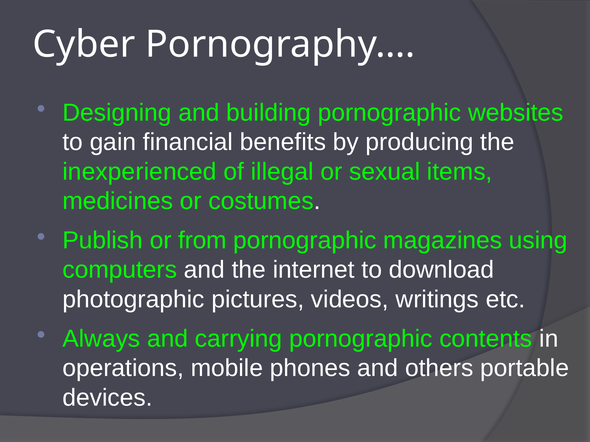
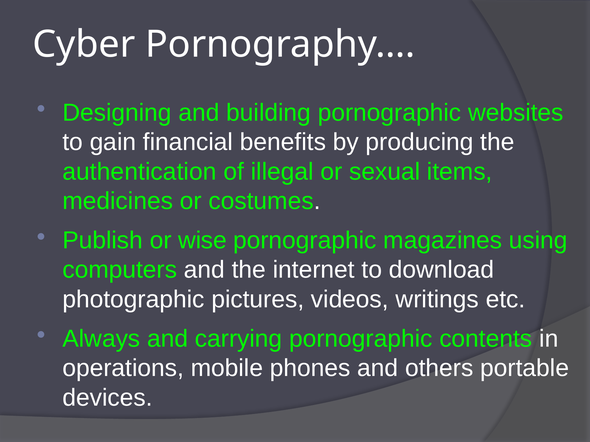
inexperienced: inexperienced -> authentication
from: from -> wise
